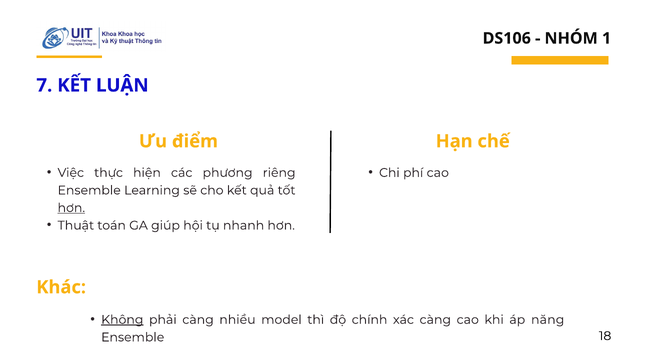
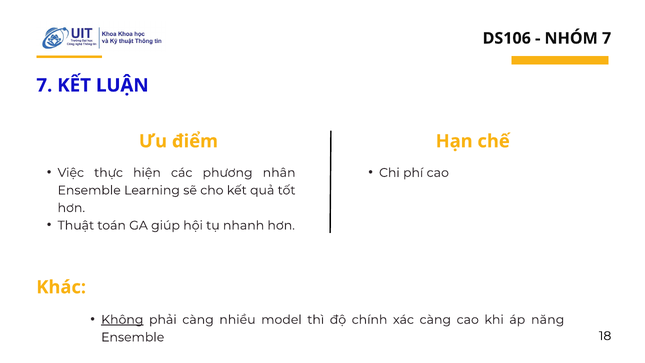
NHÓM 1: 1 -> 7
riêng: riêng -> nhân
hơn at (71, 208) underline: present -> none
